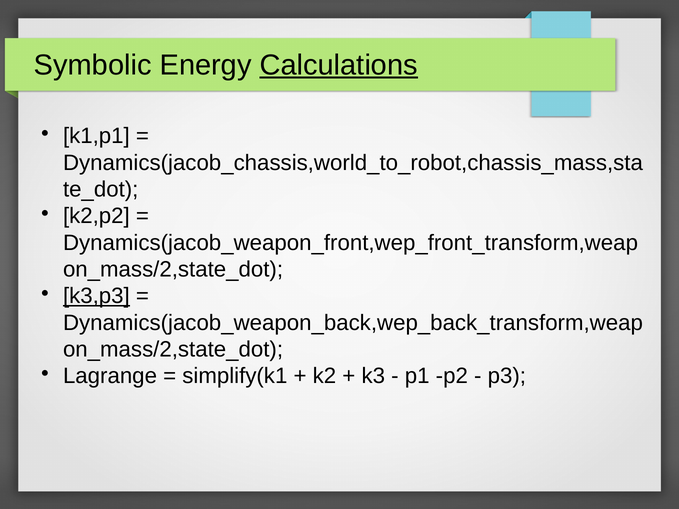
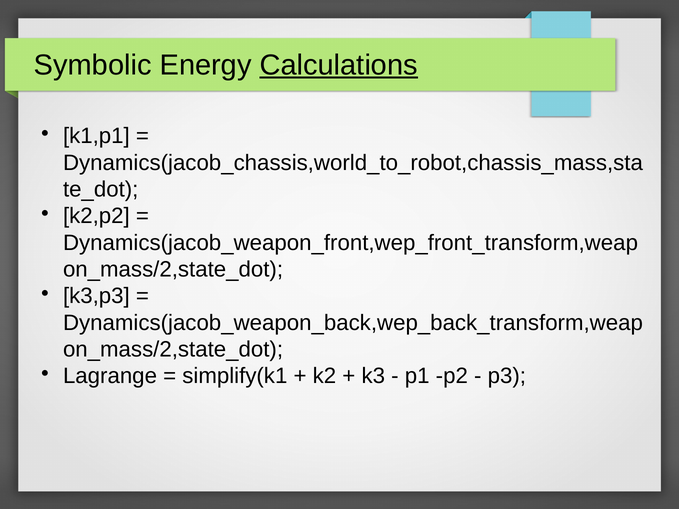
k3,p3 underline: present -> none
